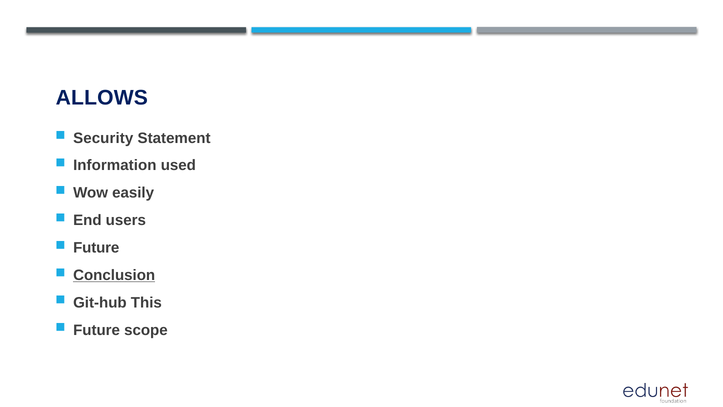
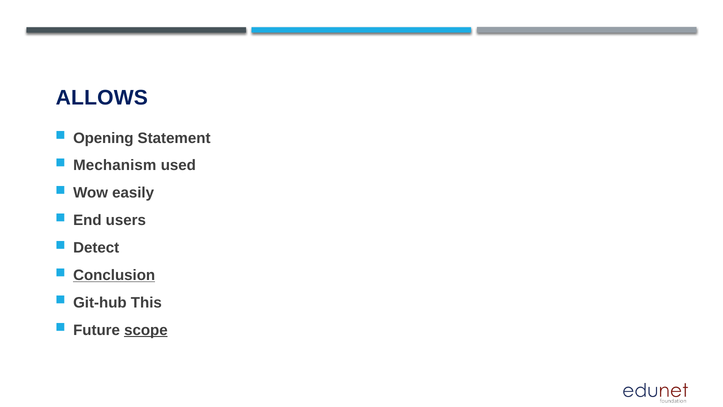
Security: Security -> Opening
Information: Information -> Mechanism
Future at (96, 248): Future -> Detect
scope underline: none -> present
